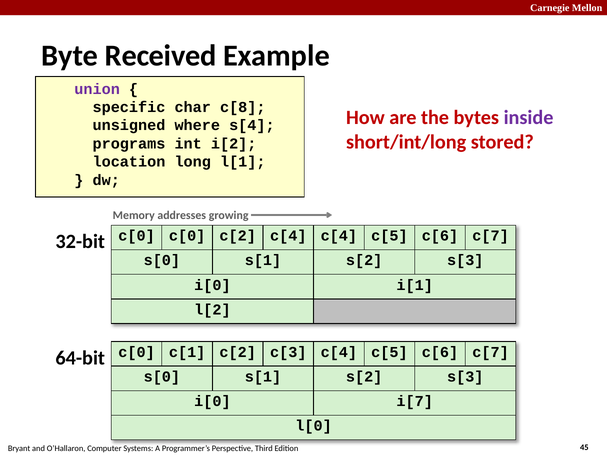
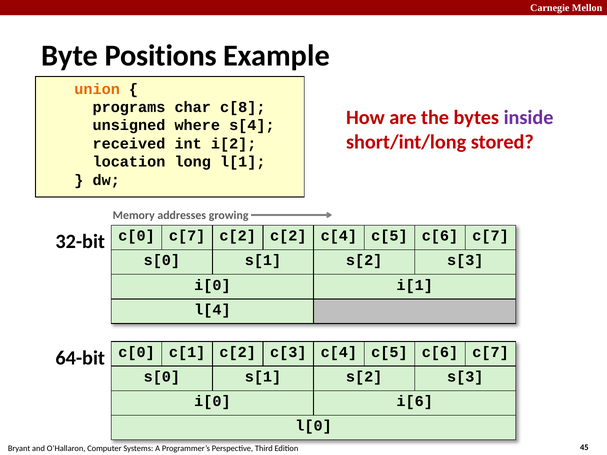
Received: Received -> Positions
union colour: purple -> orange
specific: specific -> programs
programs: programs -> received
c[0 c[0: c[0 -> c[7
c[2 c[4: c[4 -> c[2
l[2: l[2 -> l[4
i[7: i[7 -> i[6
